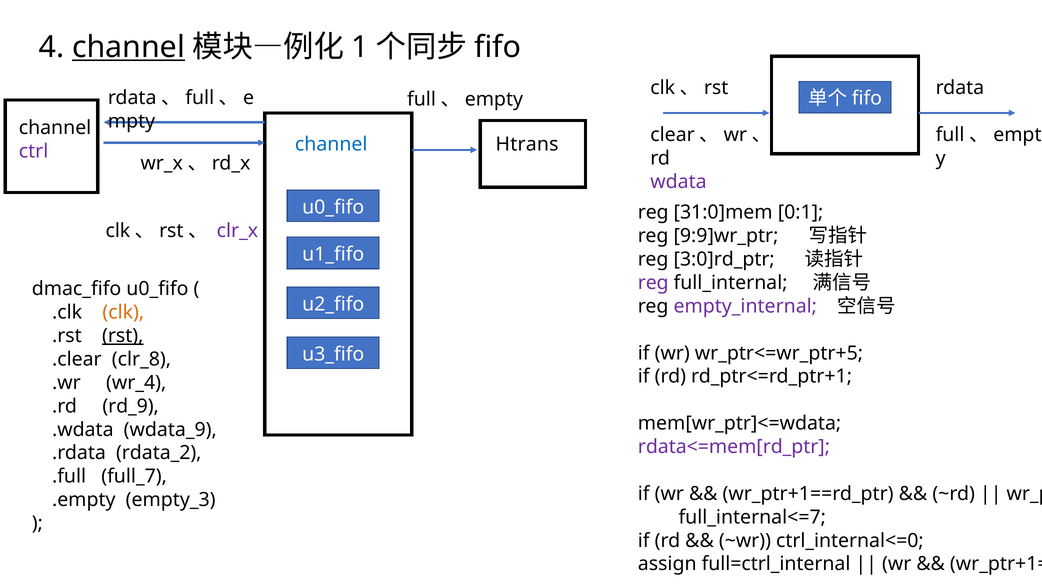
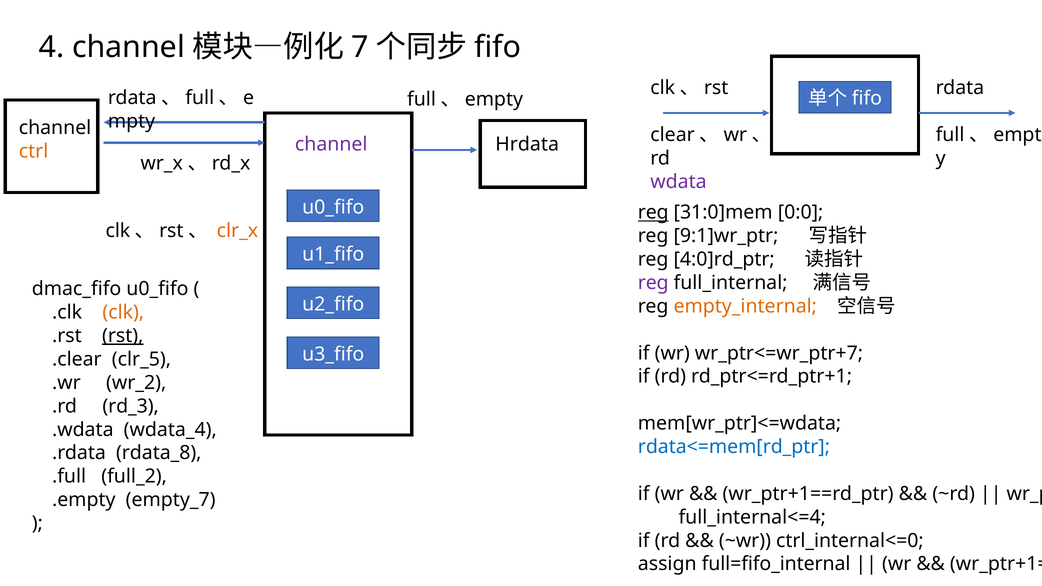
channel at (128, 47) underline: present -> none
1: 1 -> 7
channel at (331, 144) colour: blue -> purple
Htrans: Htrans -> Hrdata
ctrl colour: purple -> orange
reg at (653, 212) underline: none -> present
0:1: 0:1 -> 0:0
clr_x colour: purple -> orange
9:9]wr_ptr: 9:9]wr_ptr -> 9:1]wr_ptr
3:0]rd_ptr: 3:0]rd_ptr -> 4:0]rd_ptr
empty_internal colour: purple -> orange
wr_ptr<=wr_ptr+5: wr_ptr<=wr_ptr+5 -> wr_ptr<=wr_ptr+7
clr_8: clr_8 -> clr_5
wr_4: wr_4 -> wr_2
rd_9: rd_9 -> rd_3
wdata_9: wdata_9 -> wdata_4
rdata<=mem[rd_ptr colour: purple -> blue
rdata_2: rdata_2 -> rdata_8
full_7: full_7 -> full_2
empty_3: empty_3 -> empty_7
full_internal<=7: full_internal<=7 -> full_internal<=4
full=ctrl_internal: full=ctrl_internal -> full=fifo_internal
